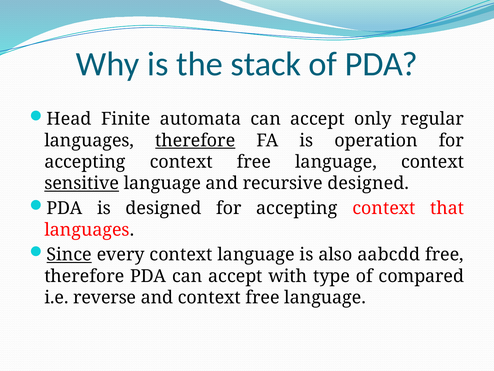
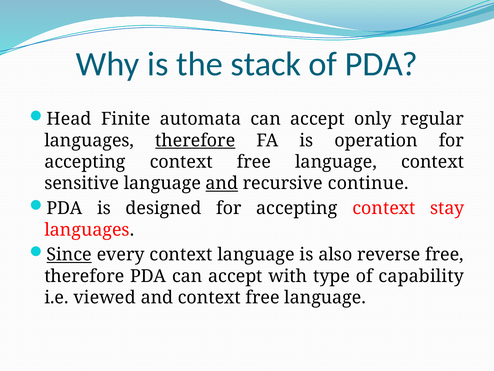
sensitive underline: present -> none
and at (222, 183) underline: none -> present
recursive designed: designed -> continue
that: that -> stay
aabcdd: aabcdd -> reverse
compared: compared -> capability
reverse: reverse -> viewed
